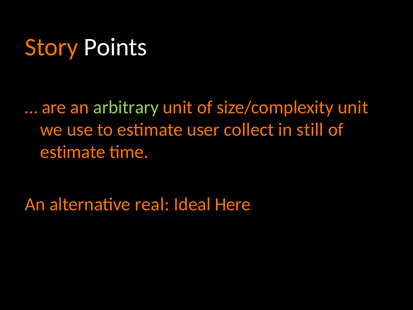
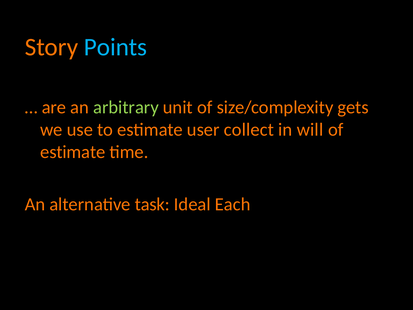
Points colour: white -> light blue
size/complexity unit: unit -> gets
still: still -> will
real: real -> task
Here: Here -> Each
